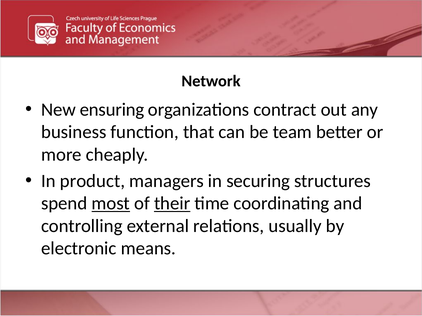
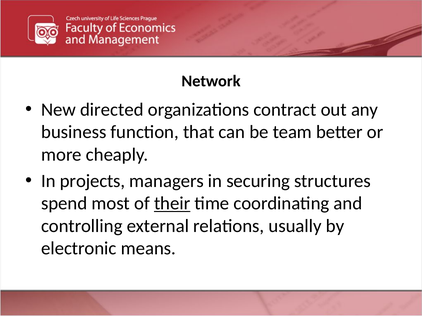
ensuring: ensuring -> directed
product: product -> projects
most underline: present -> none
